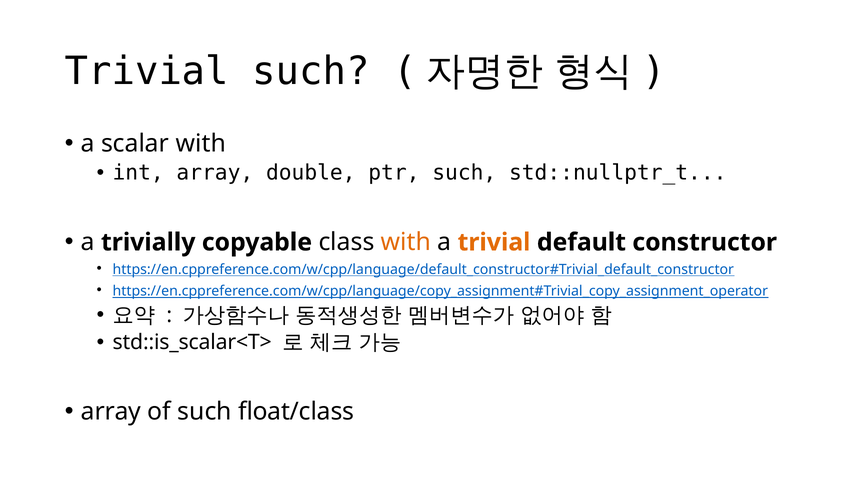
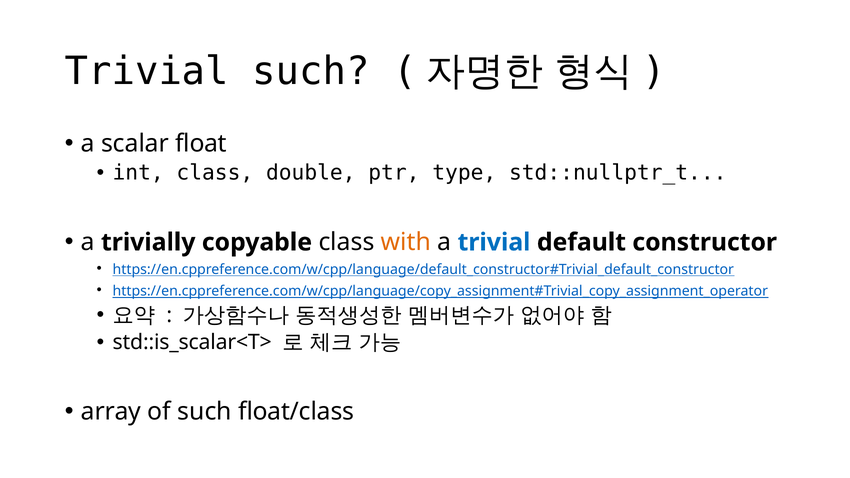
scalar with: with -> float
int array: array -> class
ptr such: such -> type
trivial at (494, 242) colour: orange -> blue
